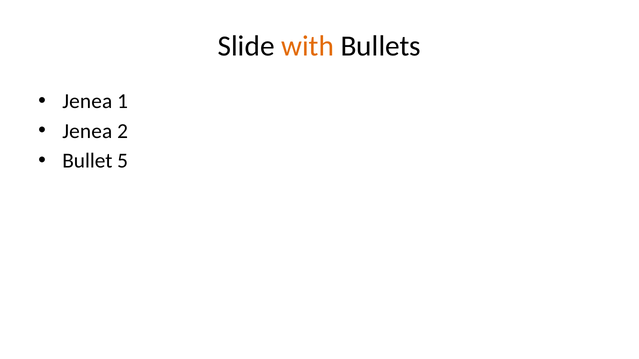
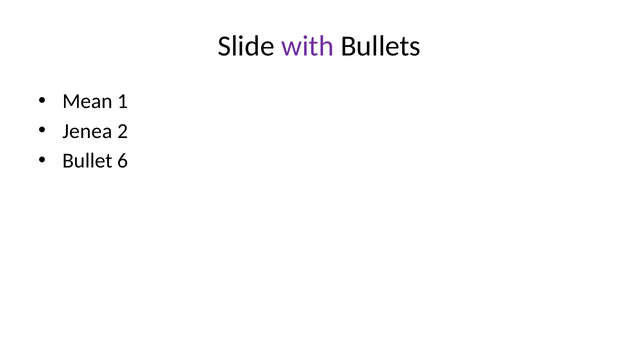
with colour: orange -> purple
Jenea at (87, 101): Jenea -> Mean
5: 5 -> 6
